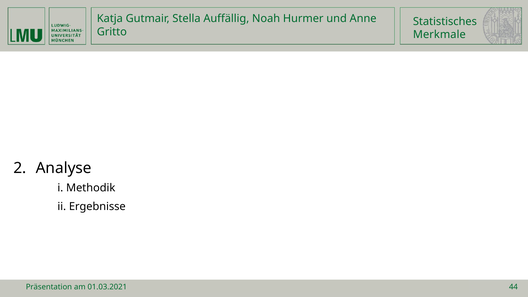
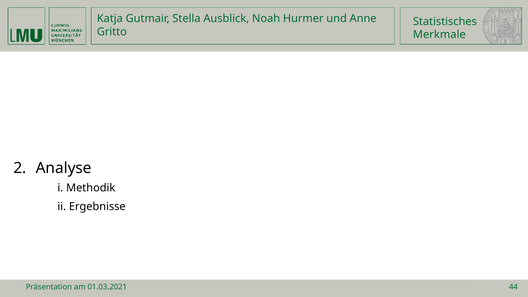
Auffällig: Auffällig -> Ausblick
